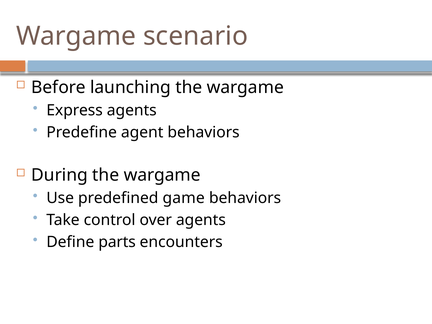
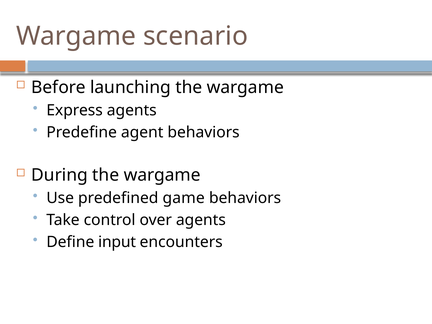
parts: parts -> input
